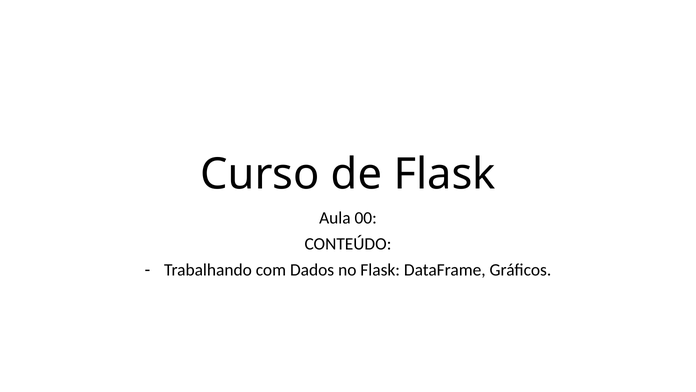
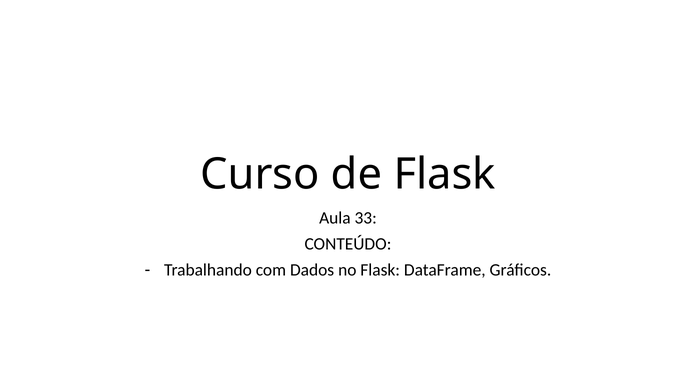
00: 00 -> 33
